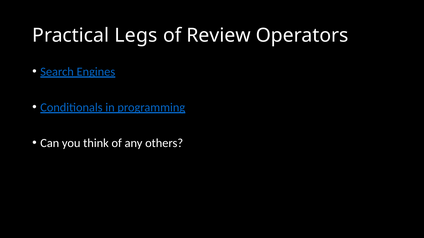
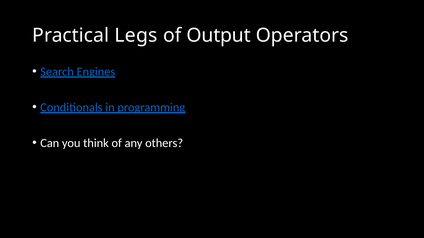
Review: Review -> Output
